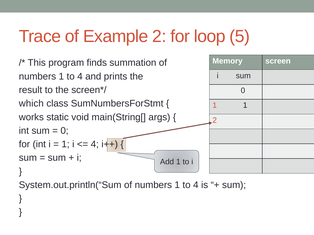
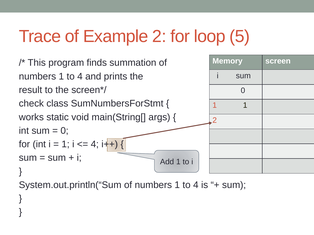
which: which -> check
